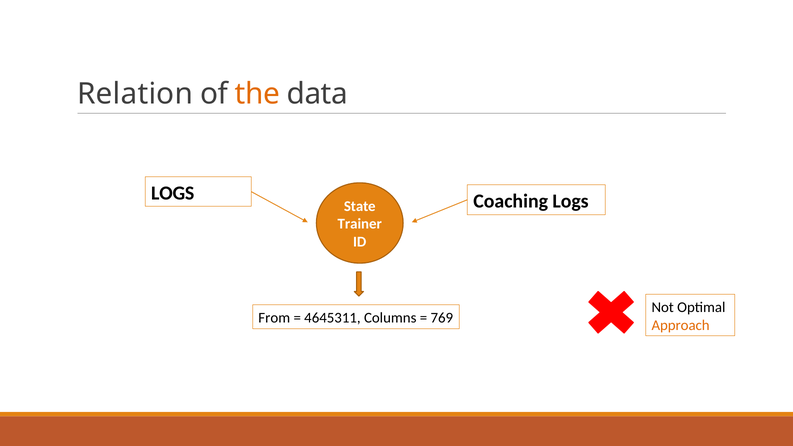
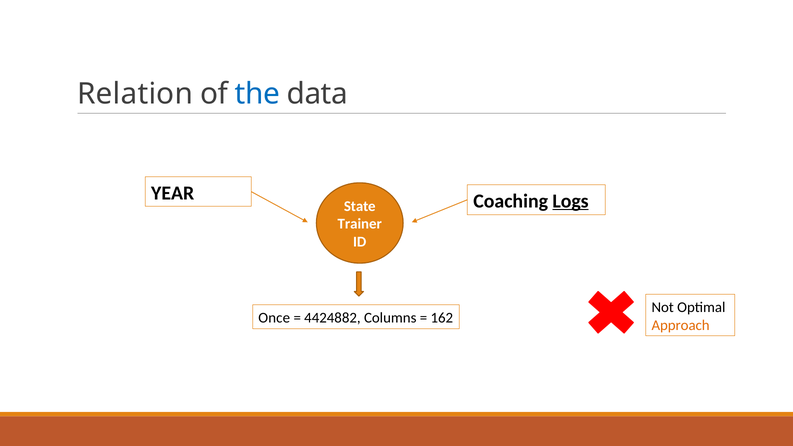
the colour: orange -> blue
LOGS at (173, 193): LOGS -> YEAR
Logs at (571, 201) underline: none -> present
From: From -> Once
4645311: 4645311 -> 4424882
769: 769 -> 162
